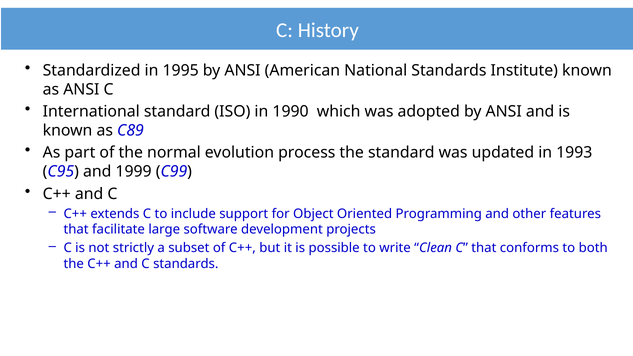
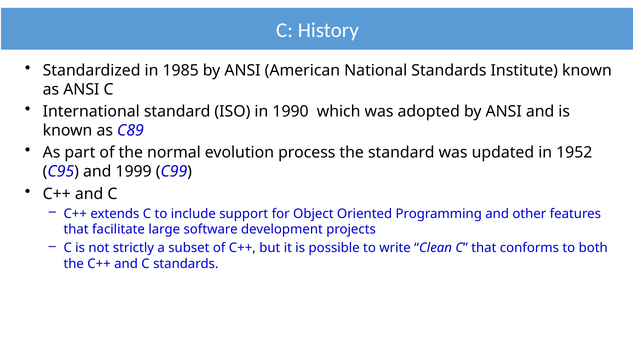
1995: 1995 -> 1985
1993: 1993 -> 1952
